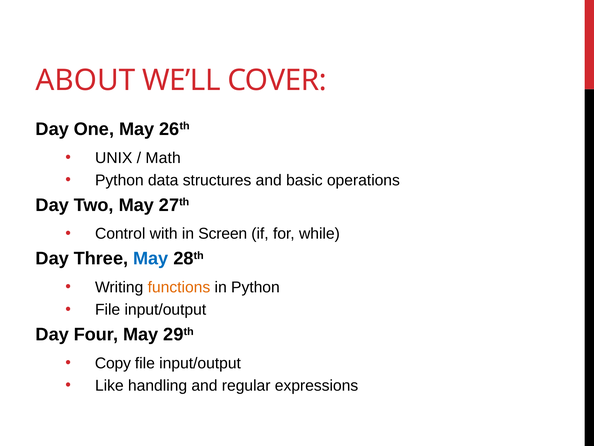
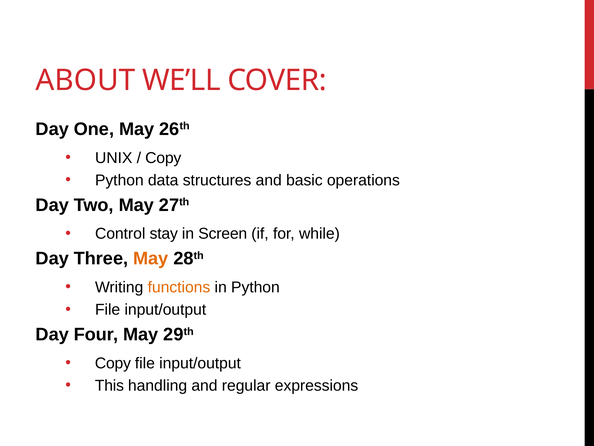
Math at (163, 158): Math -> Copy
with: with -> stay
May at (151, 258) colour: blue -> orange
Like: Like -> This
